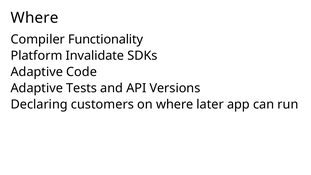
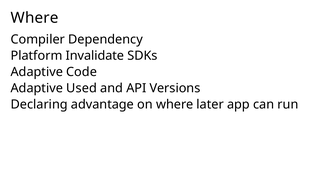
Functionality: Functionality -> Dependency
Tests: Tests -> Used
customers: customers -> advantage
